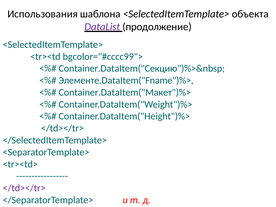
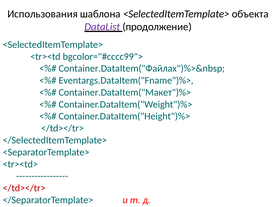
Container.DataItem("Секцию")%>&nbsp: Container.DataItem("Секцию")%>&nbsp -> Container.DataItem("Файлах")%>&nbsp
Элементе.DataItem("Fname")%>: Элементе.DataItem("Fname")%> -> Eventargs.DataItem("Fname")%>
</td></tr> at (24, 188) colour: purple -> red
